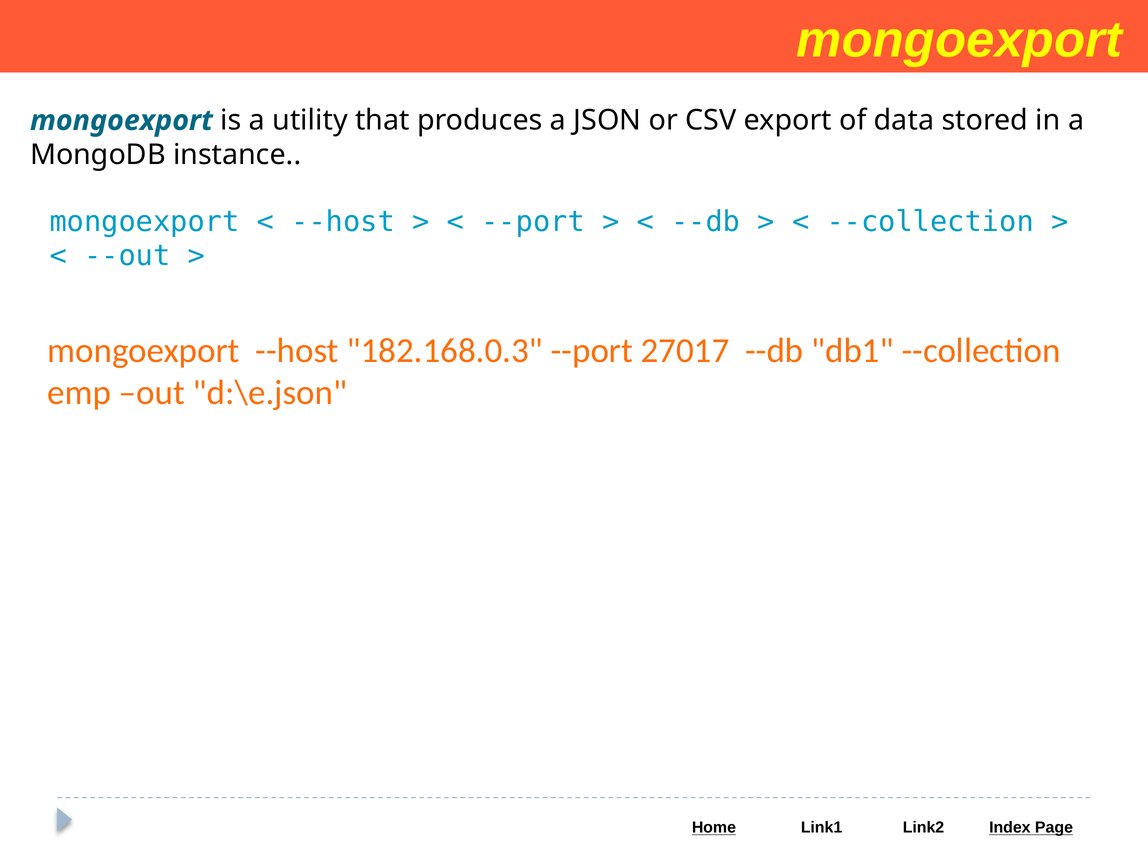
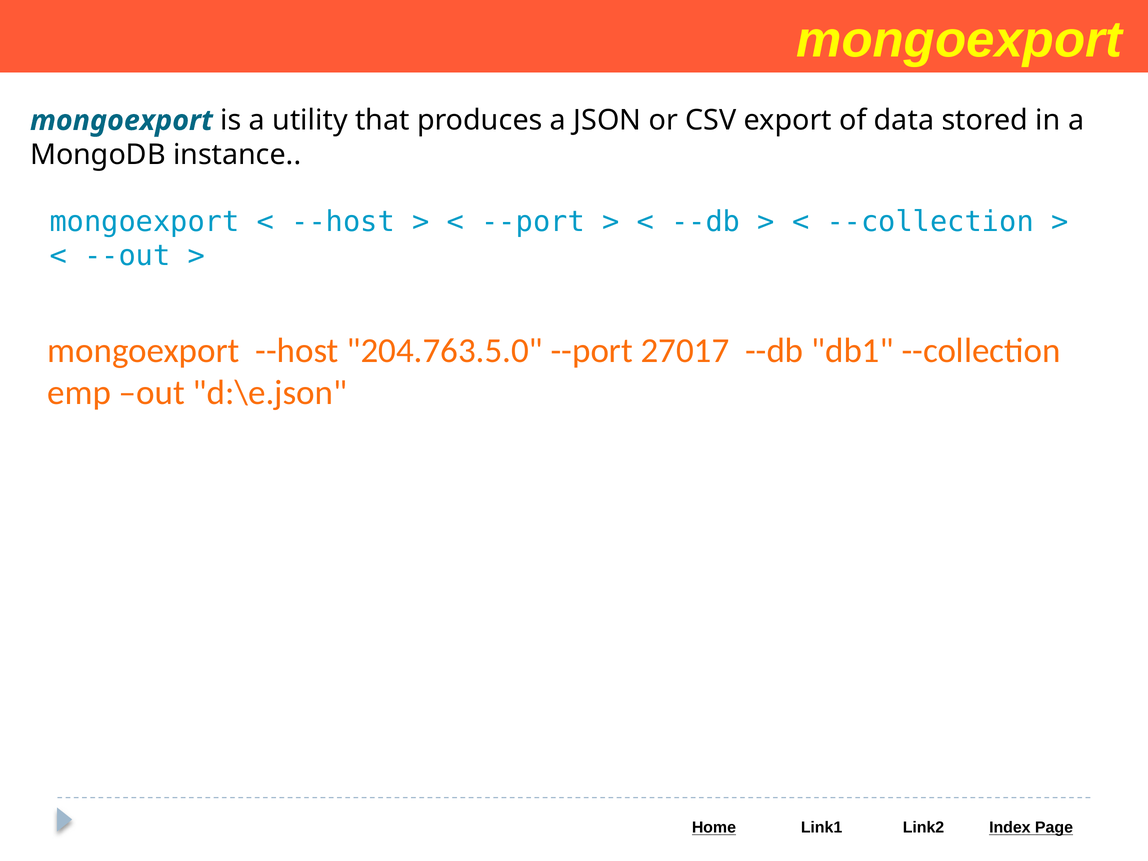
182.168.0.3: 182.168.0.3 -> 204.763.5.0
